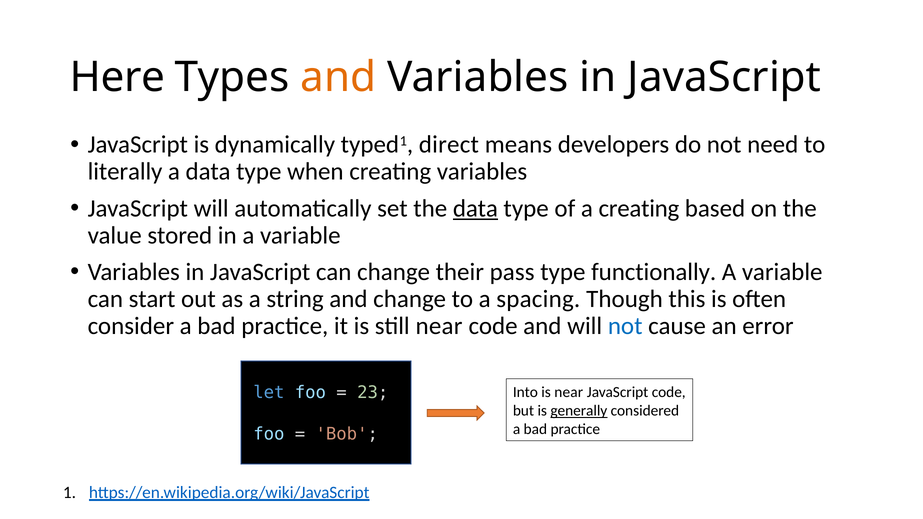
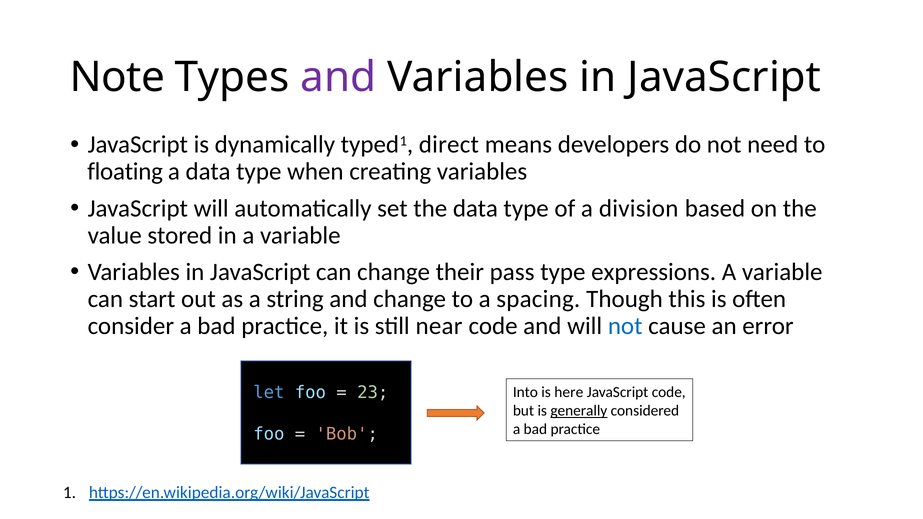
Here: Here -> Note
and at (338, 78) colour: orange -> purple
literally: literally -> floating
data at (475, 208) underline: present -> none
a creating: creating -> division
functionally: functionally -> expressions
is near: near -> here
